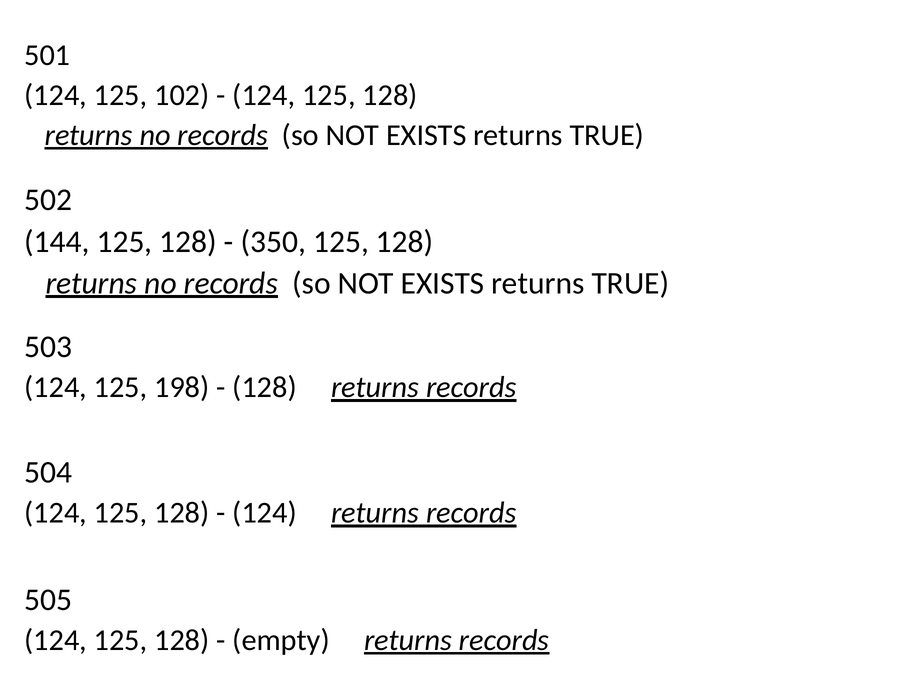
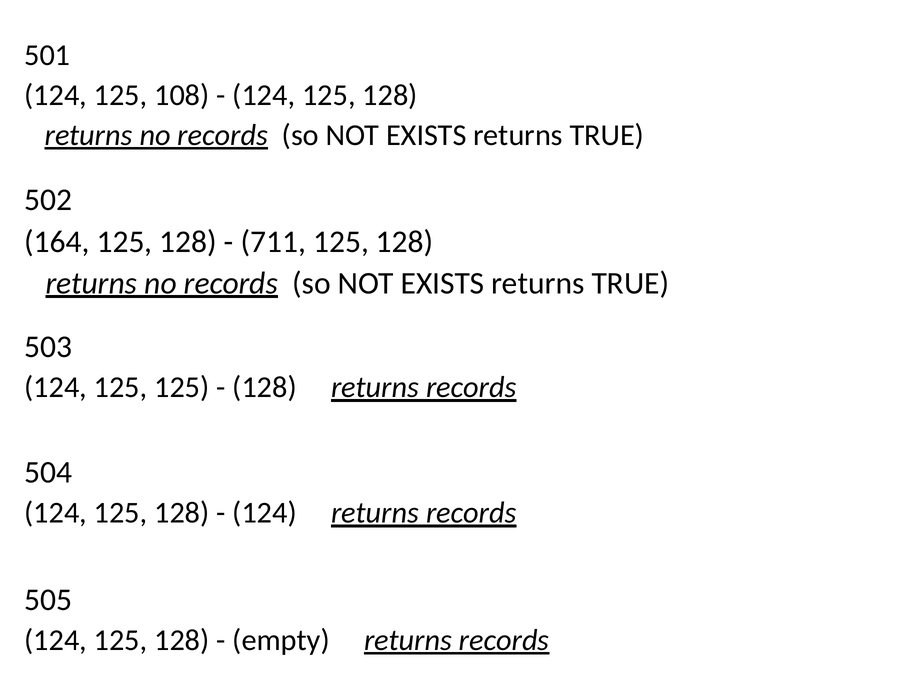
102: 102 -> 108
144: 144 -> 164
350: 350 -> 711
125 198: 198 -> 125
